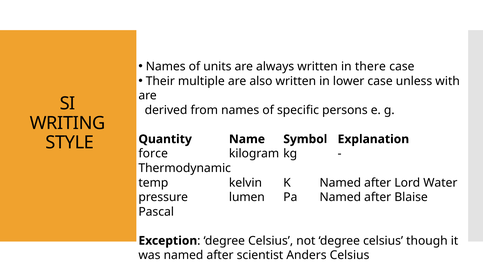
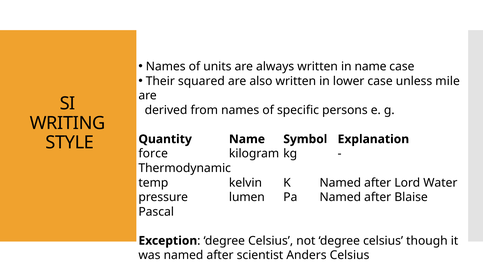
in there: there -> name
multiple: multiple -> squared
with: with -> mile
